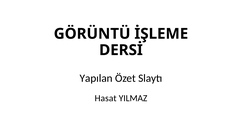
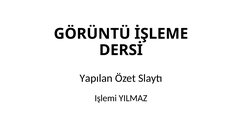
Hasat: Hasat -> Işlemi
